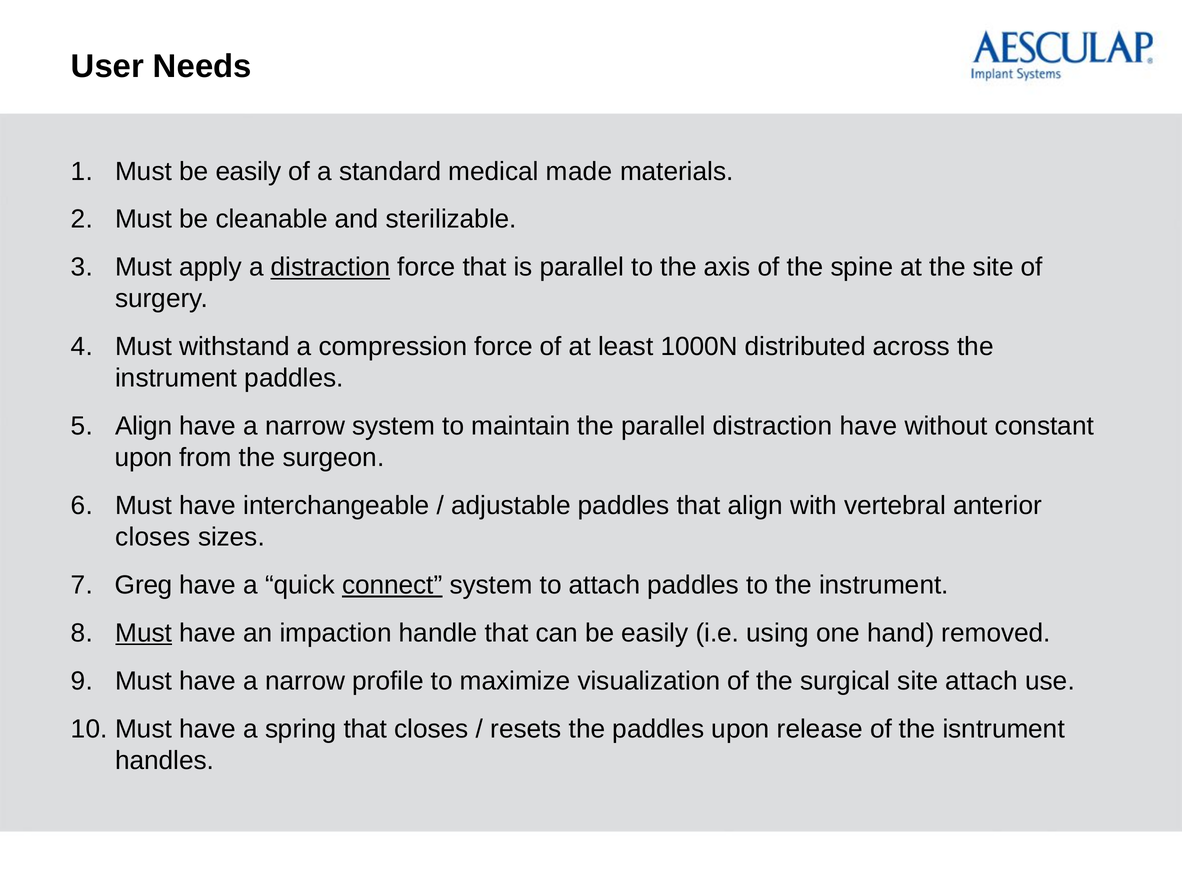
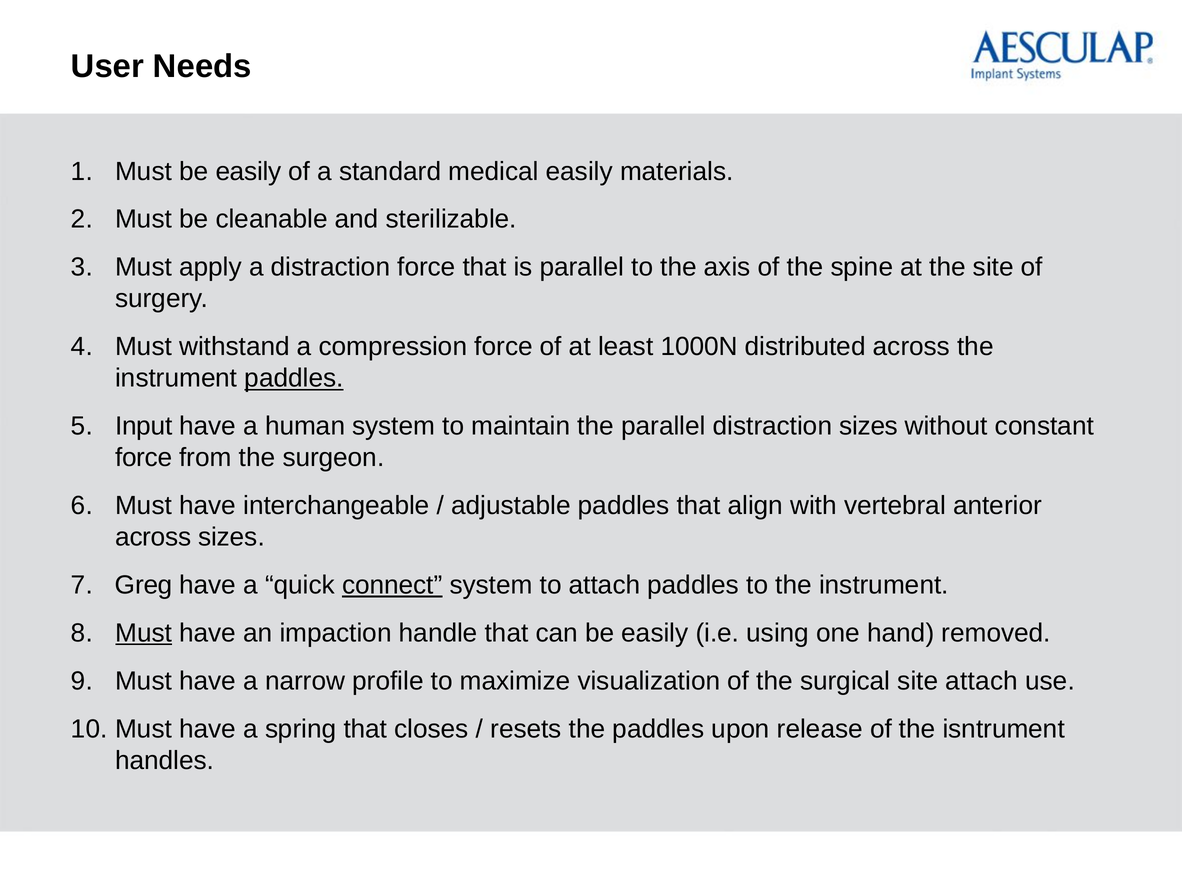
medical made: made -> easily
distraction at (330, 267) underline: present -> none
paddles at (294, 378) underline: none -> present
Align at (144, 426): Align -> Input
narrow at (305, 426): narrow -> human
distraction have: have -> sizes
upon at (144, 457): upon -> force
closes at (153, 537): closes -> across
